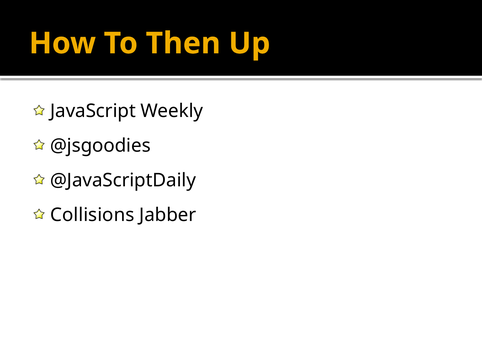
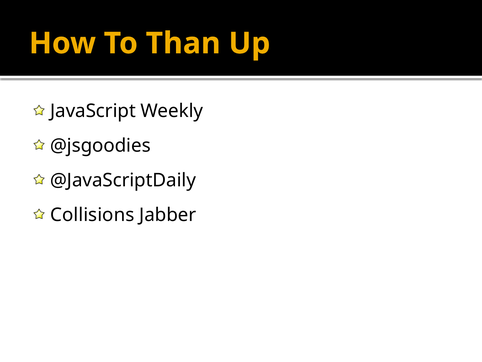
Then: Then -> Than
